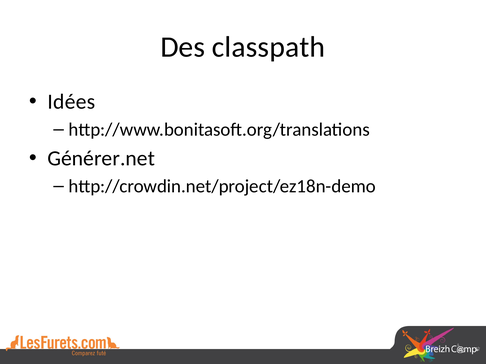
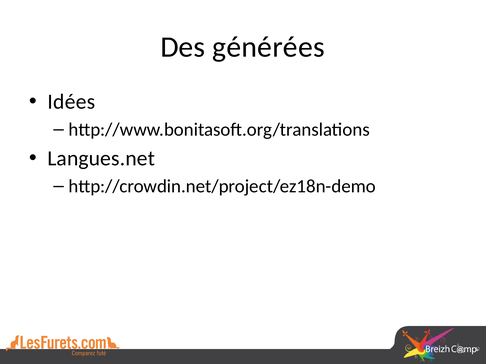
classpath: classpath -> générées
Générer.net: Générer.net -> Langues.net
